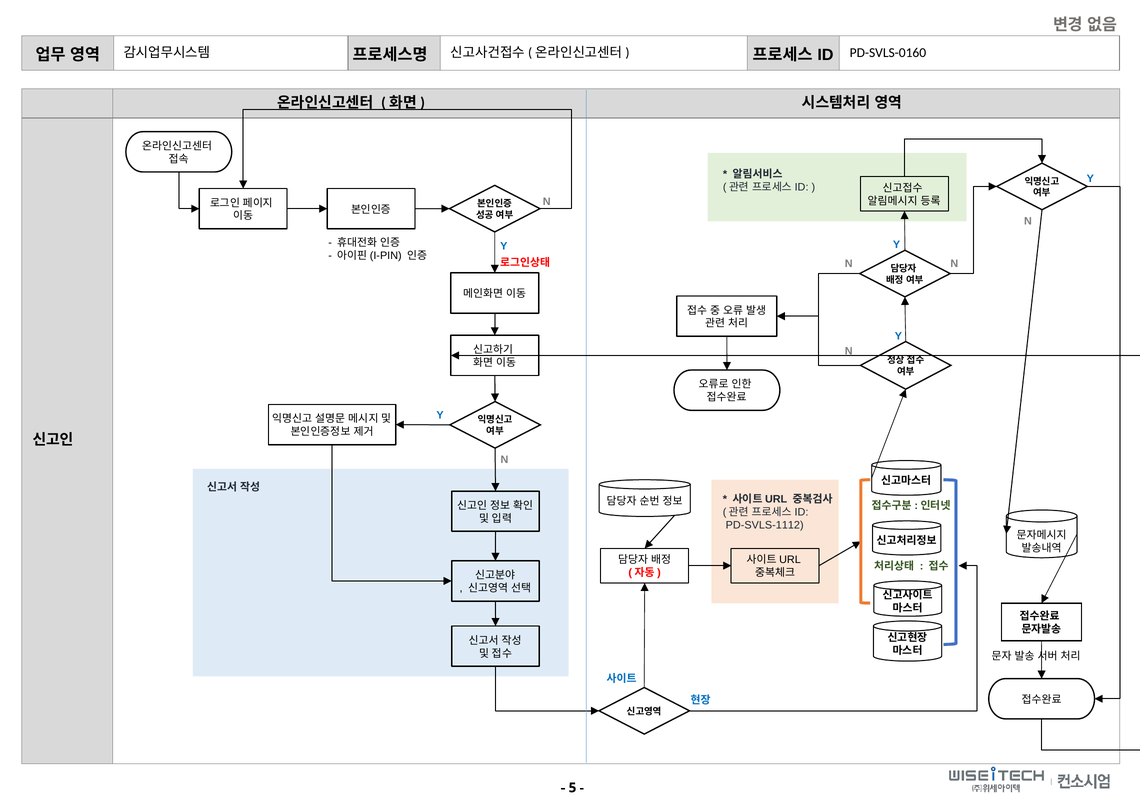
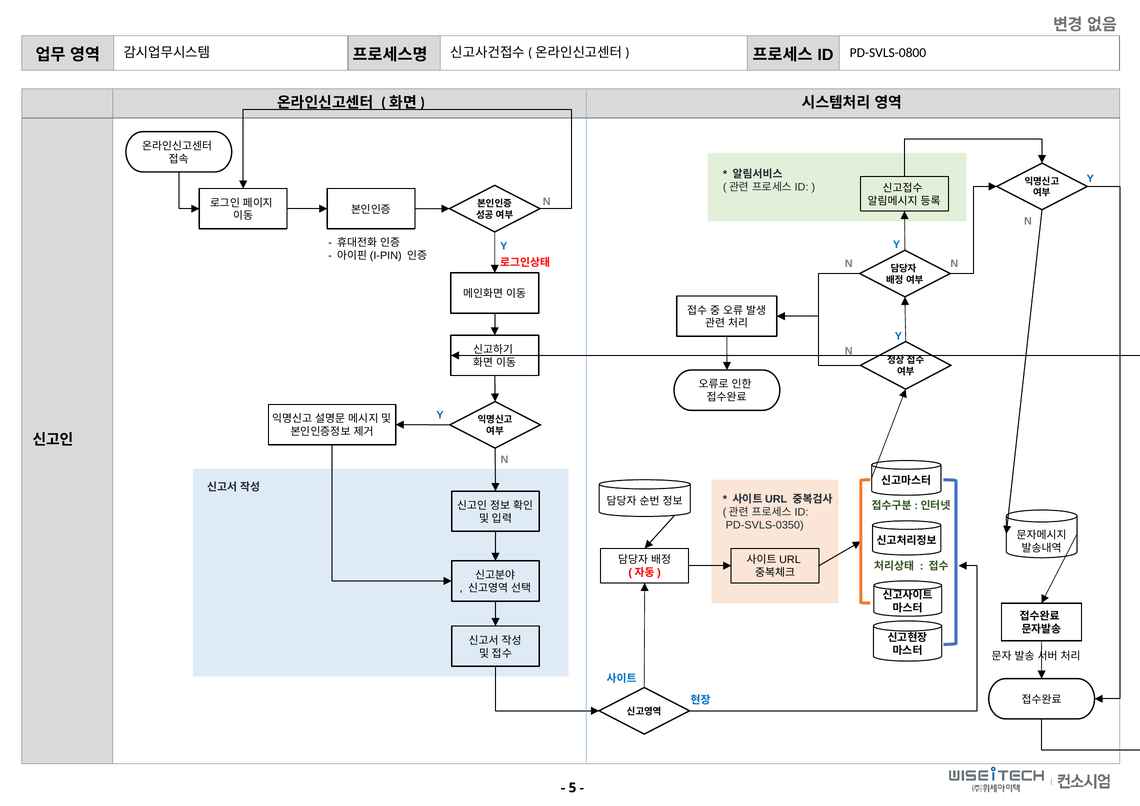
PD-SVLS-0160: PD-SVLS-0160 -> PD-SVLS-0800
PD-SVLS-1112: PD-SVLS-1112 -> PD-SVLS-0350
